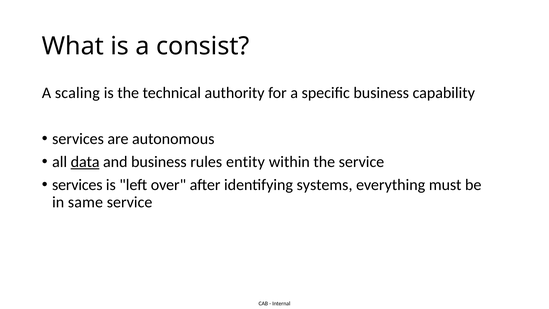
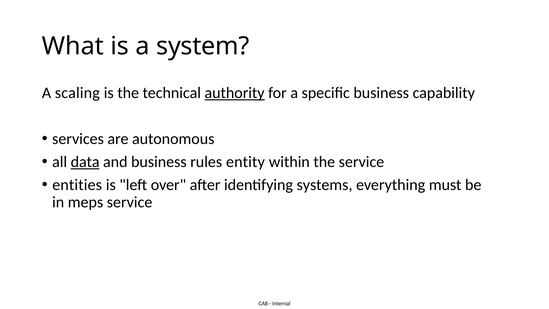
consist: consist -> system
authority underline: none -> present
services at (77, 185): services -> entities
same: same -> meps
